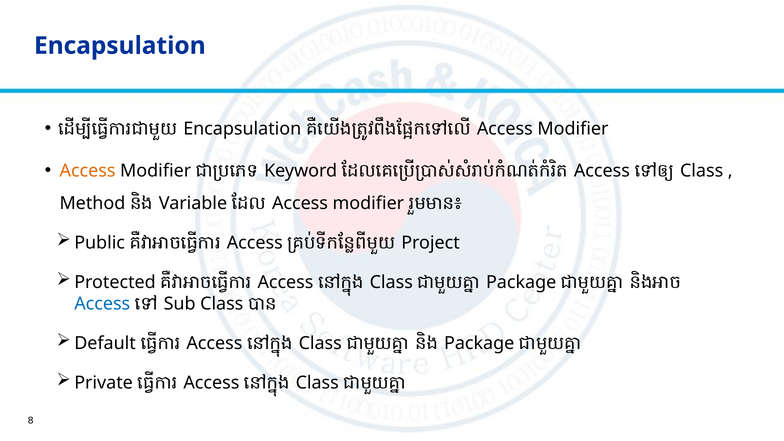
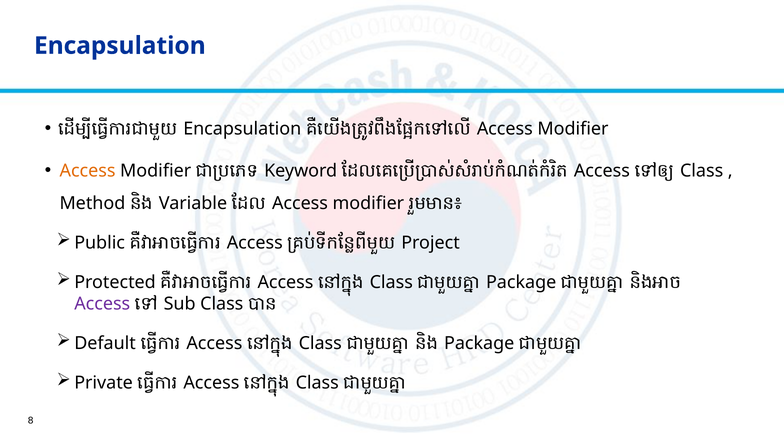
Access at (102, 304) colour: blue -> purple
